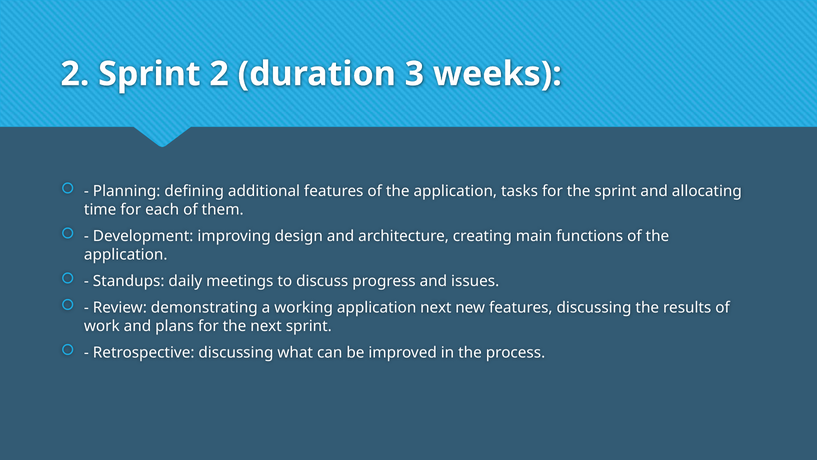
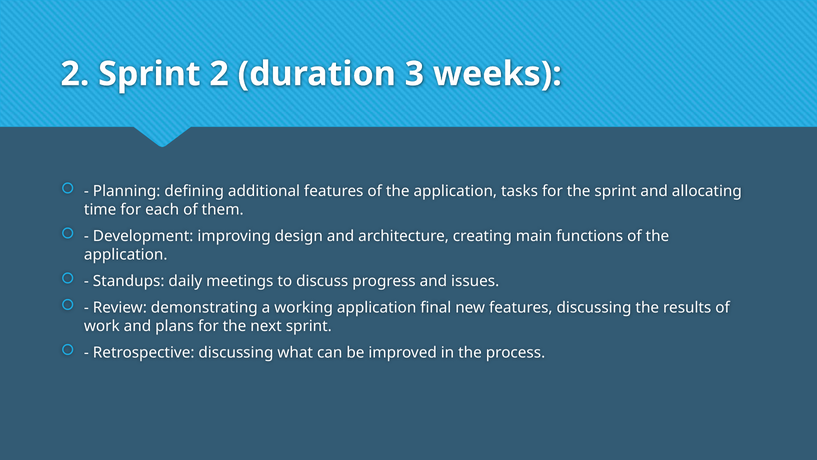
application next: next -> final
